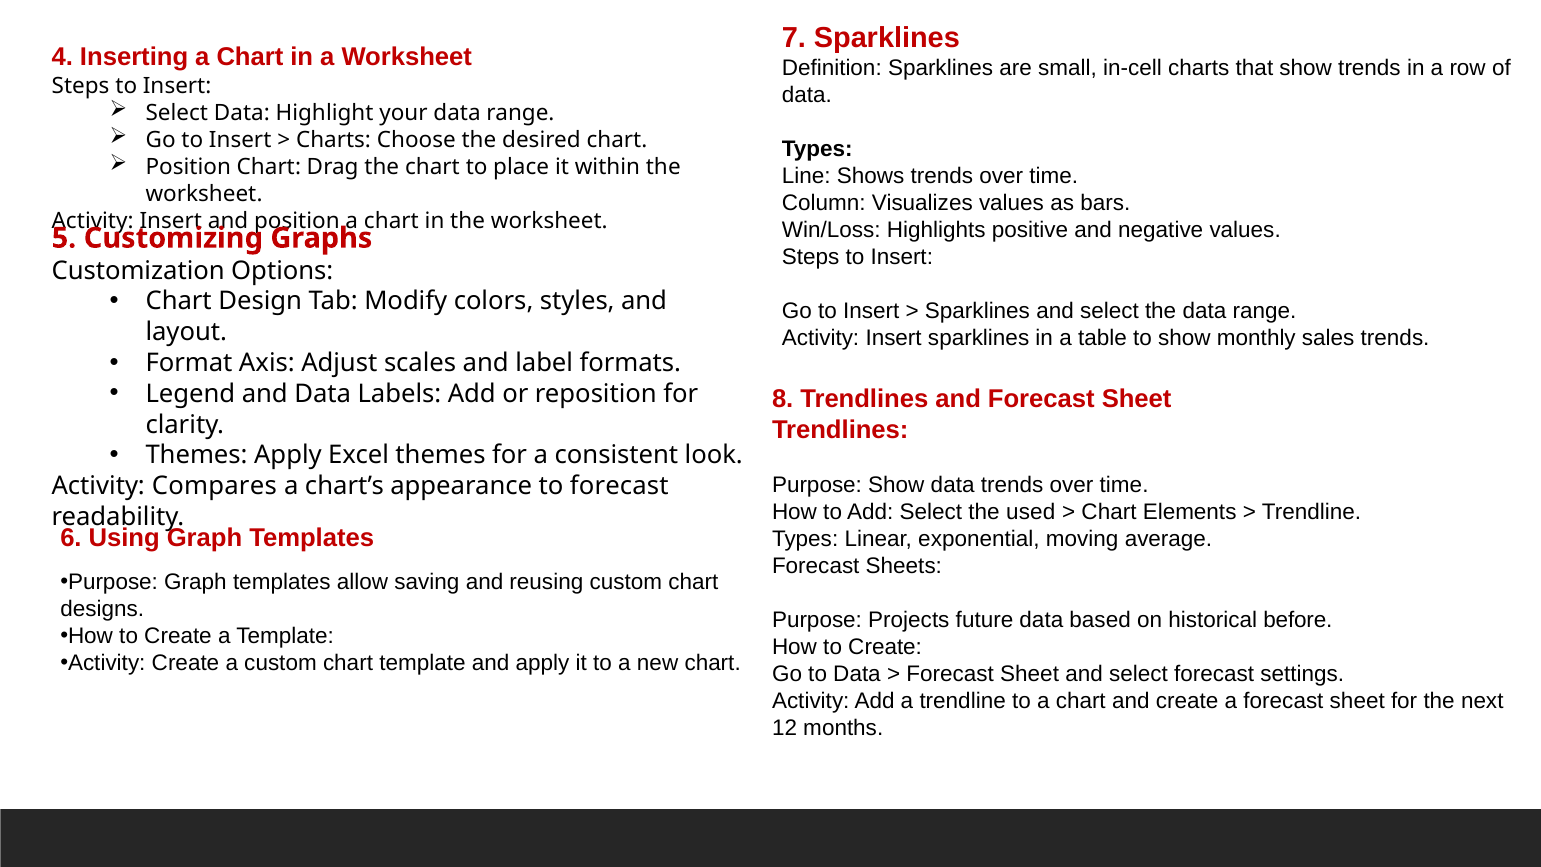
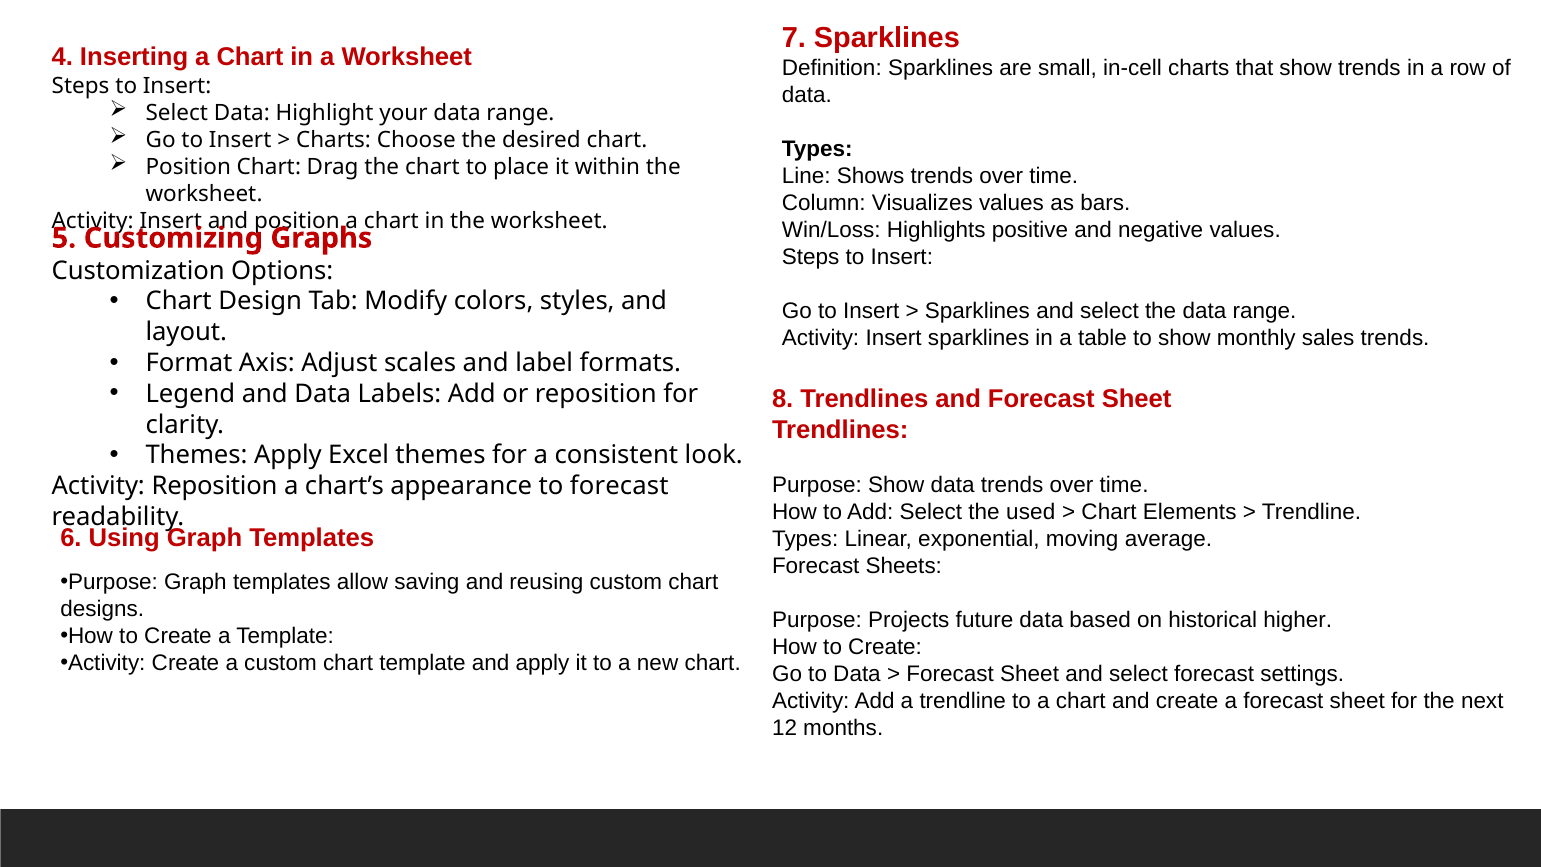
Activity Compares: Compares -> Reposition
before: before -> higher
